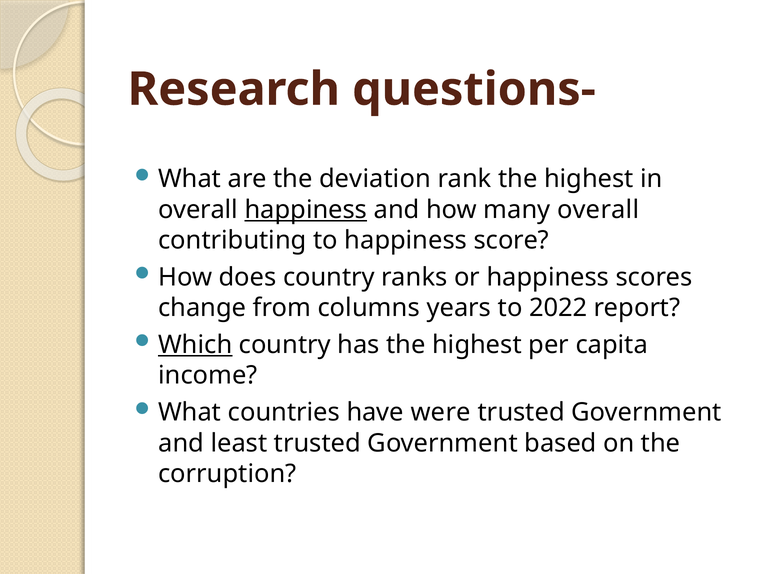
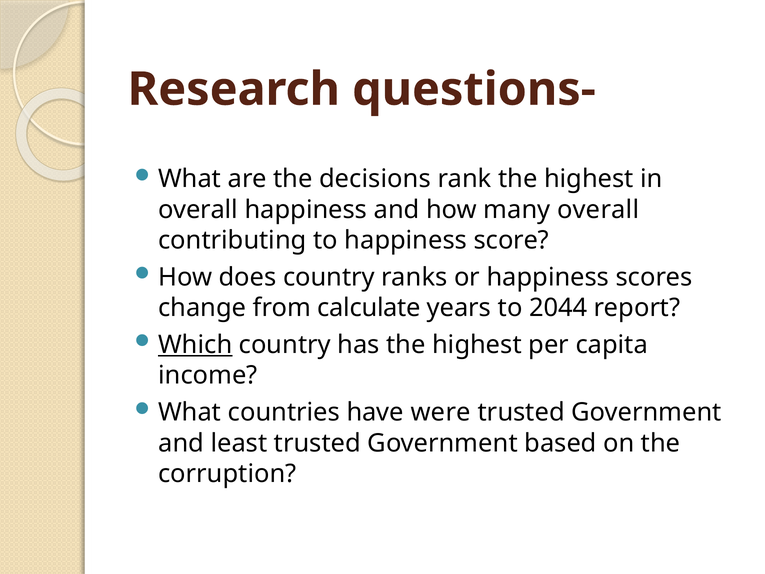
deviation: deviation -> decisions
happiness at (306, 210) underline: present -> none
columns: columns -> calculate
2022: 2022 -> 2044
